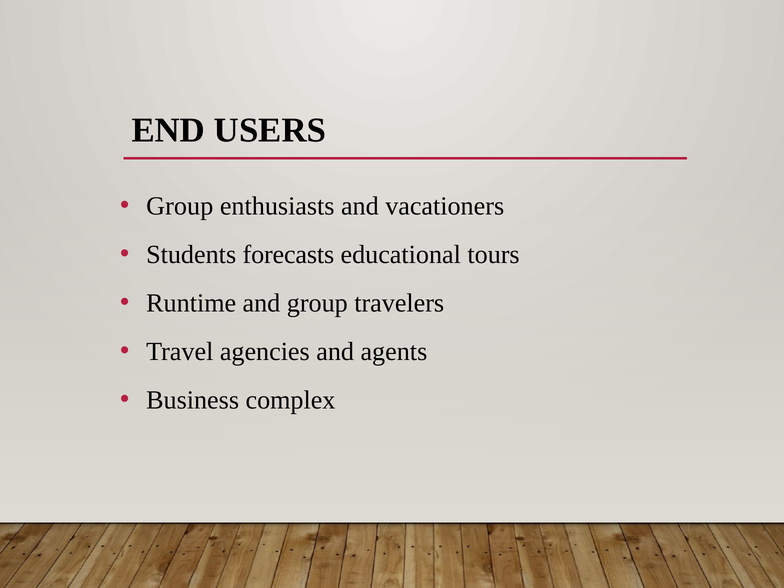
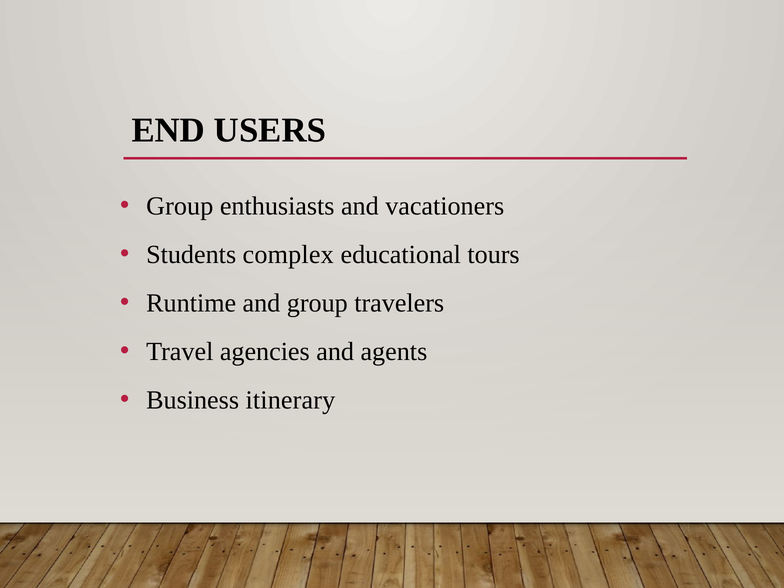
forecasts: forecasts -> complex
complex: complex -> itinerary
